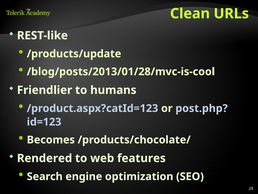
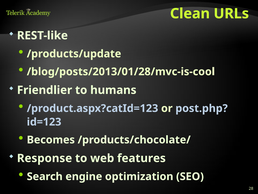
Rendered: Rendered -> Response
